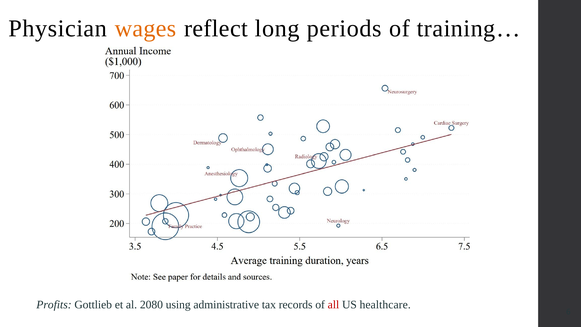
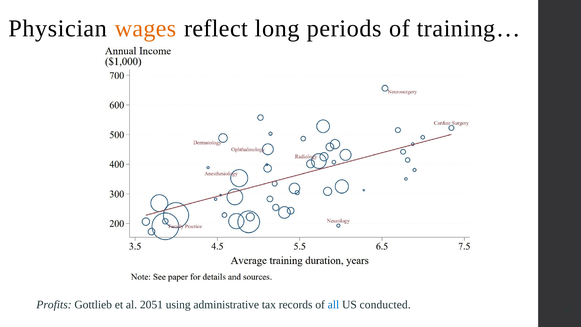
2080: 2080 -> 2051
all colour: red -> blue
healthcare: healthcare -> conducted
